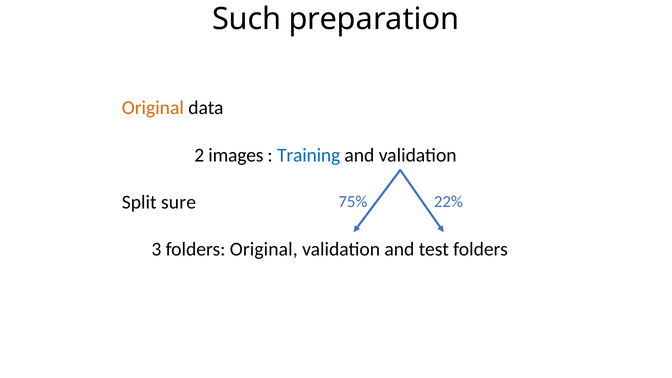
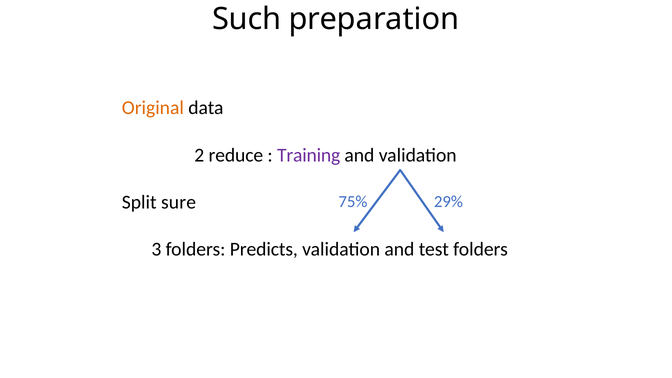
images: images -> reduce
Training colour: blue -> purple
22%: 22% -> 29%
folders Original: Original -> Predicts
